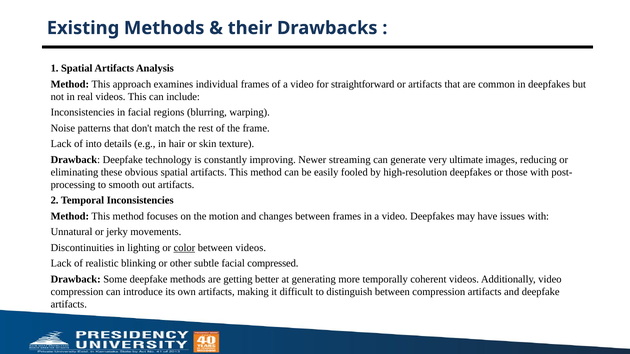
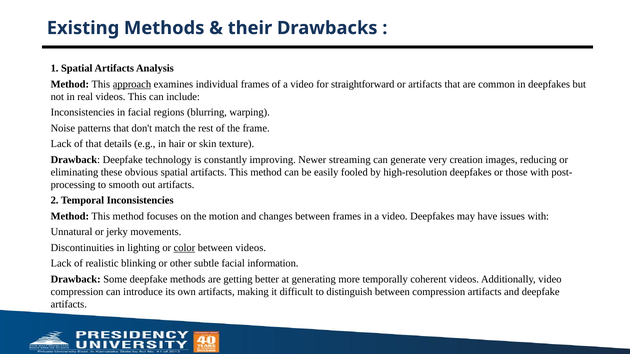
approach underline: none -> present
of into: into -> that
ultimate: ultimate -> creation
compressed: compressed -> information
